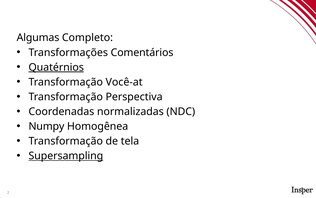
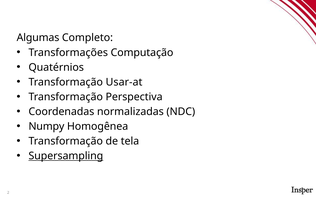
Comentários: Comentários -> Computação
Quatérnios underline: present -> none
Você-at: Você-at -> Usar-at
